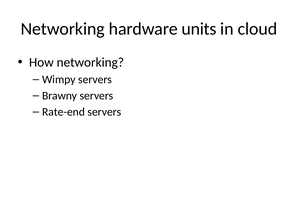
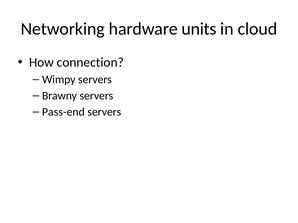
How networking: networking -> connection
Rate-end: Rate-end -> Pass-end
